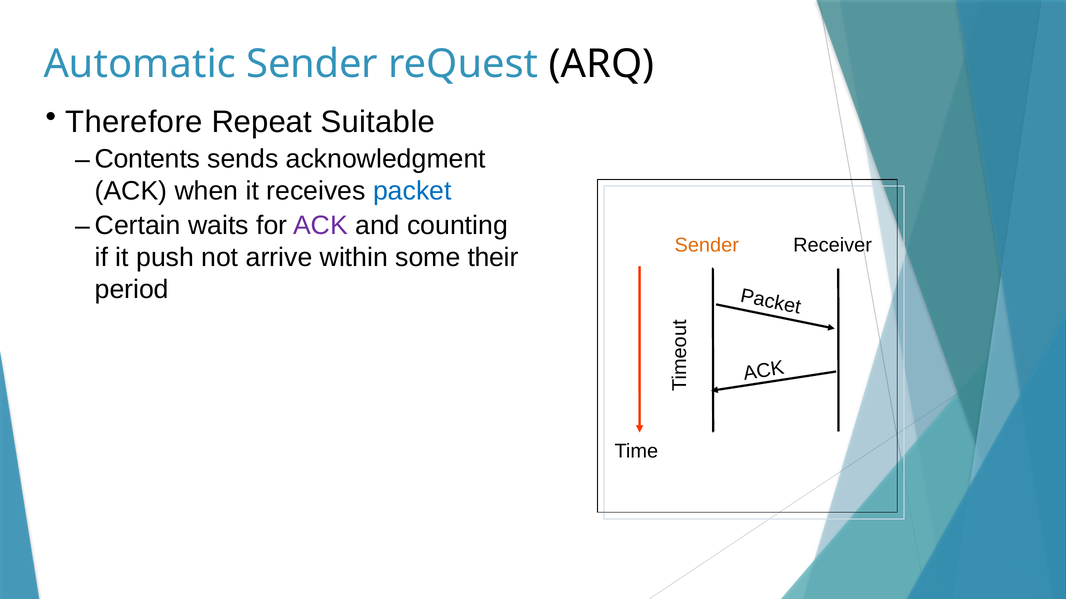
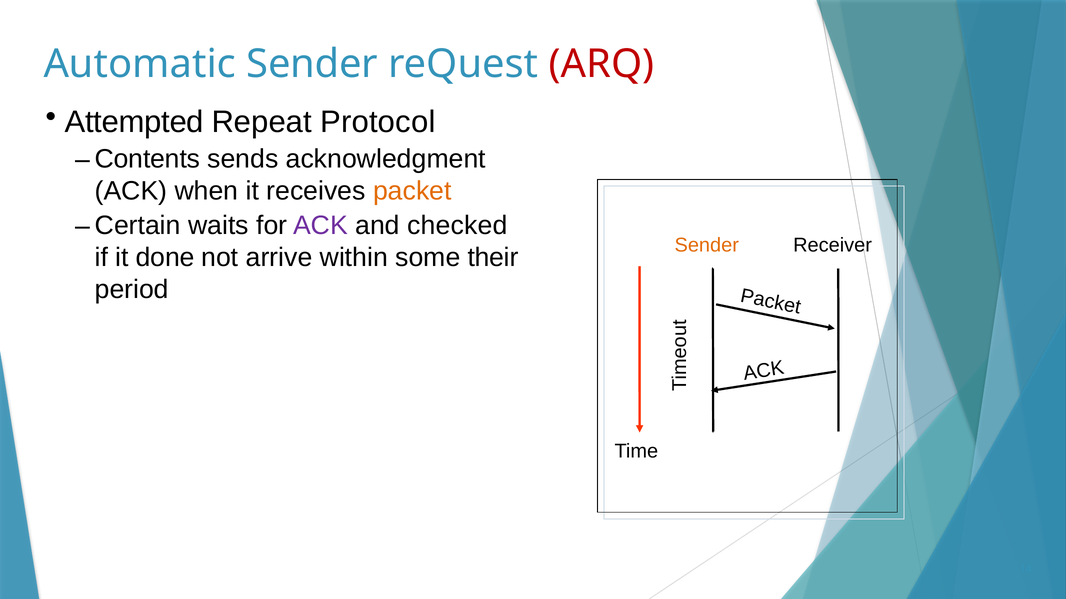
ARQ colour: black -> red
Therefore: Therefore -> Attempted
Suitable: Suitable -> Protocol
packet colour: blue -> orange
counting: counting -> checked
push: push -> done
